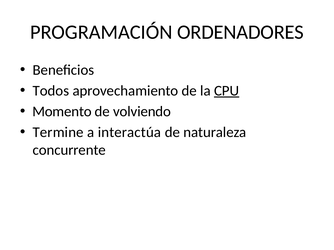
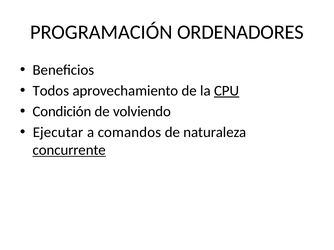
Momento: Momento -> Condición
Termine: Termine -> Ejecutar
interactúa: interactúa -> comandos
concurrente underline: none -> present
